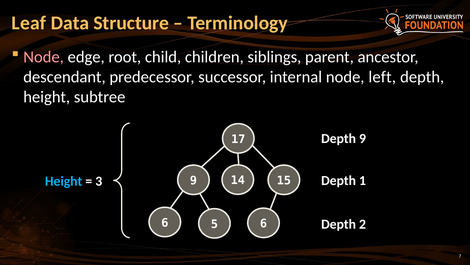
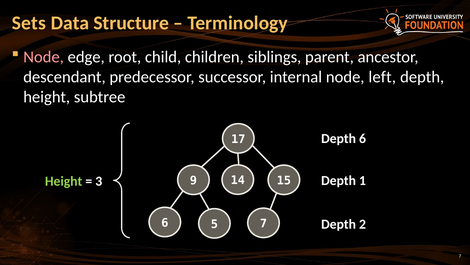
Leaf: Leaf -> Sets
Depth 9: 9 -> 6
Height at (64, 181) colour: light blue -> light green
5 6: 6 -> 7
